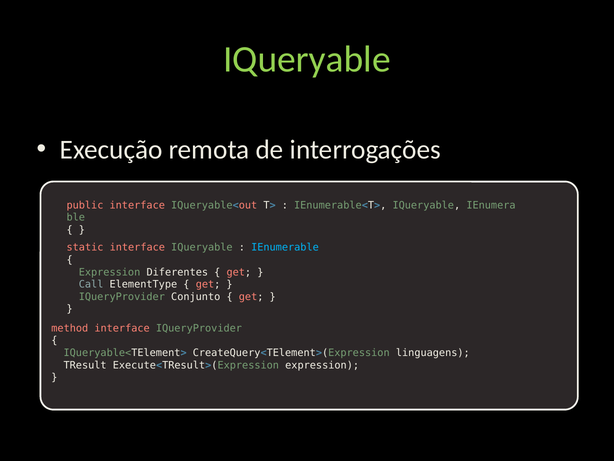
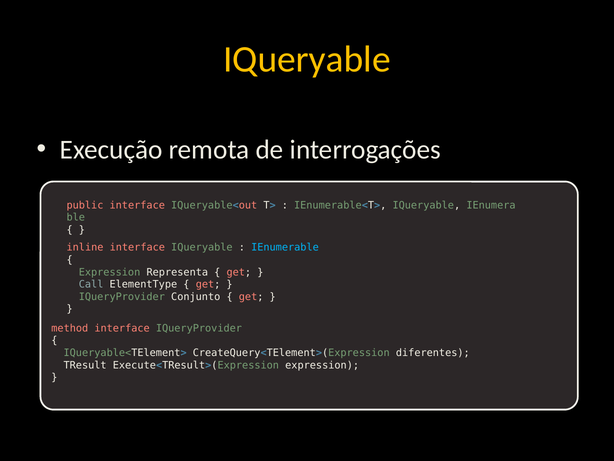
IQueryable at (307, 59) colour: light green -> yellow
static: static -> inline
Diferentes: Diferentes -> Representa
linguagens: linguagens -> diferentes
